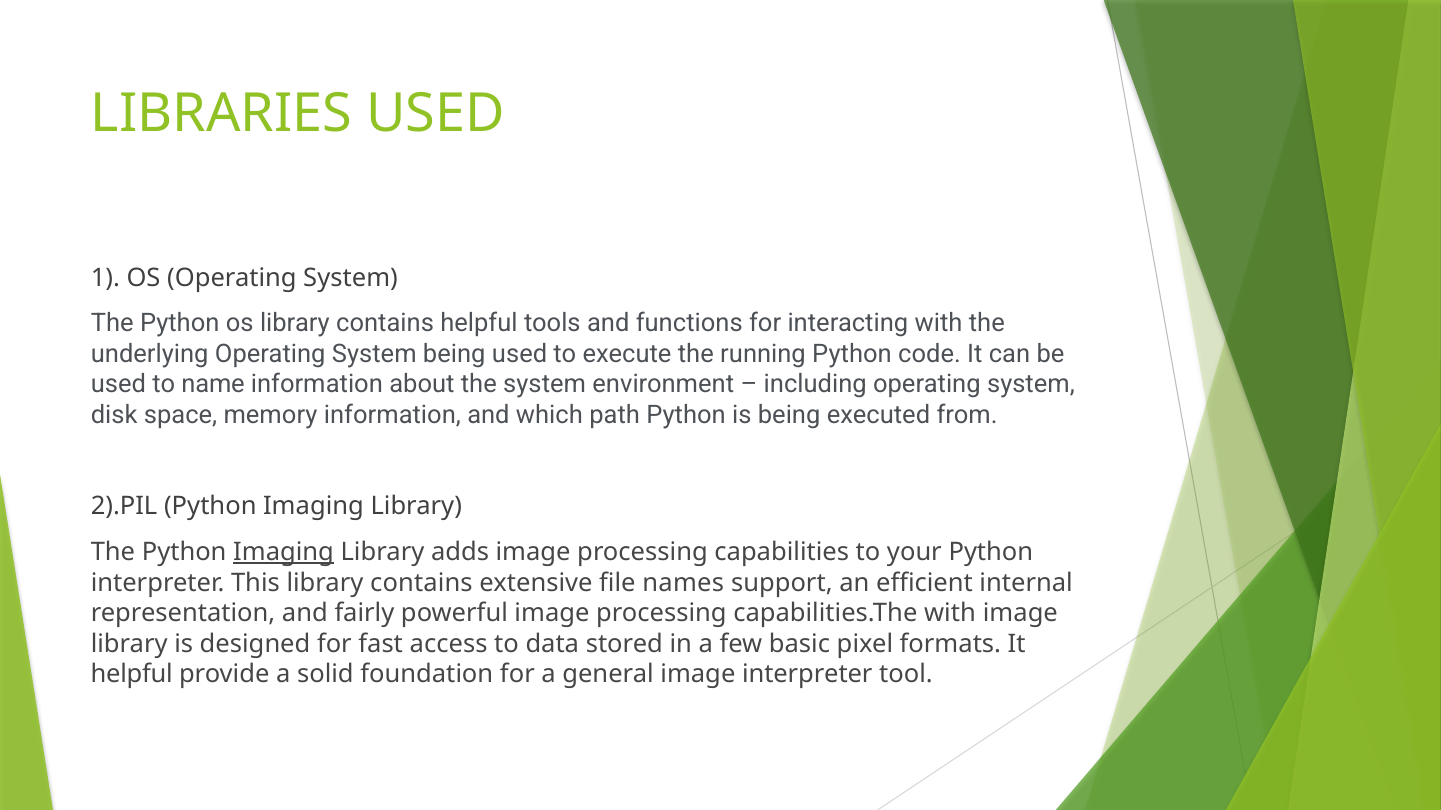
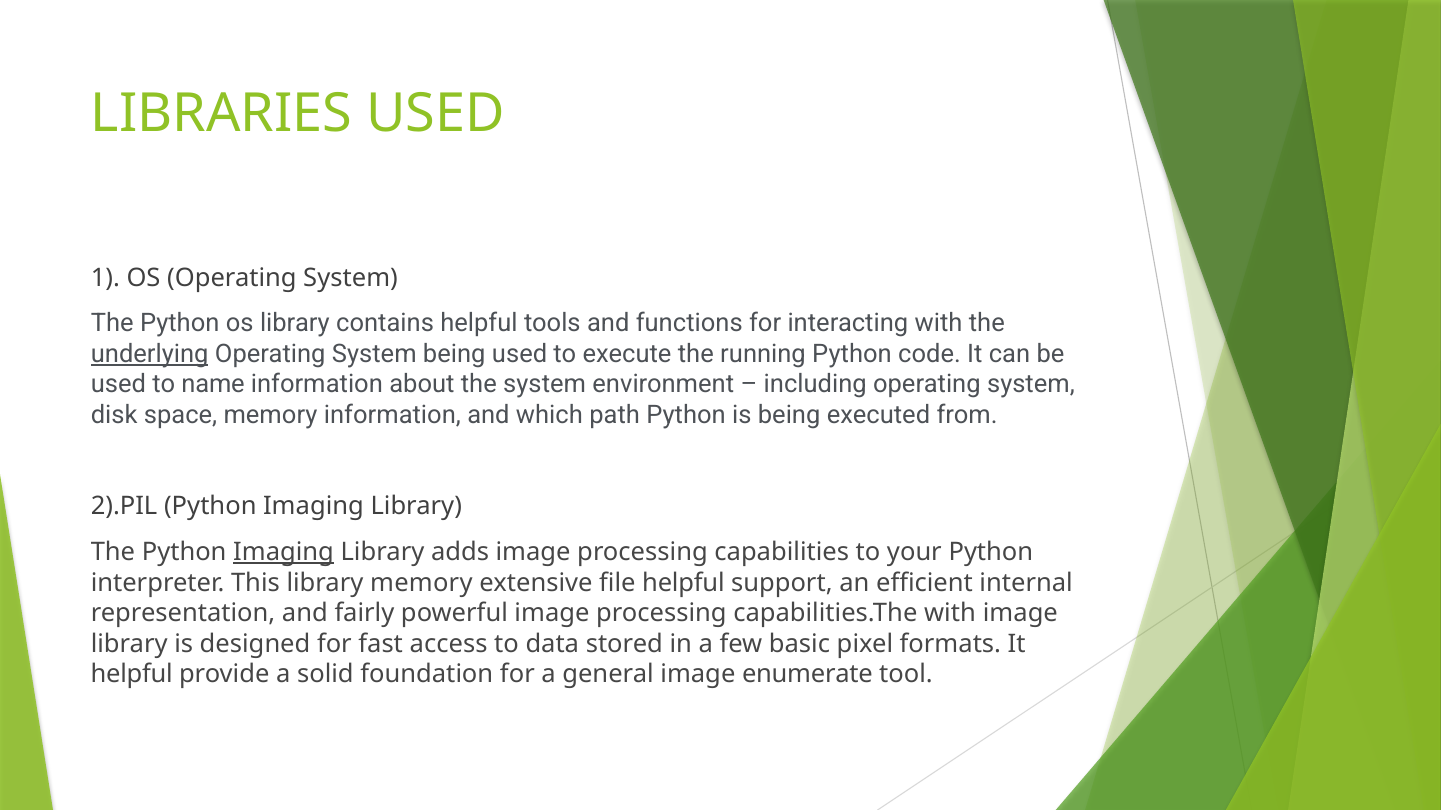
underlying underline: none -> present
This library contains: contains -> memory
file names: names -> helpful
image interpreter: interpreter -> enumerate
